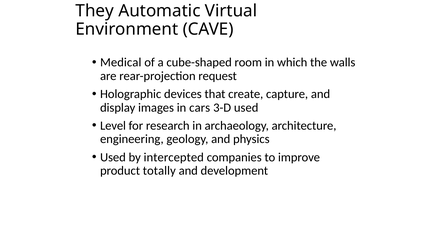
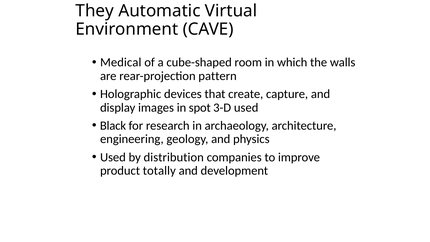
request: request -> pattern
cars: cars -> spot
Level: Level -> Black
intercepted: intercepted -> distribution
